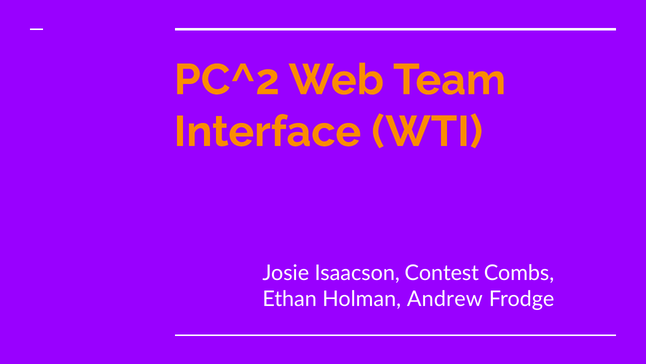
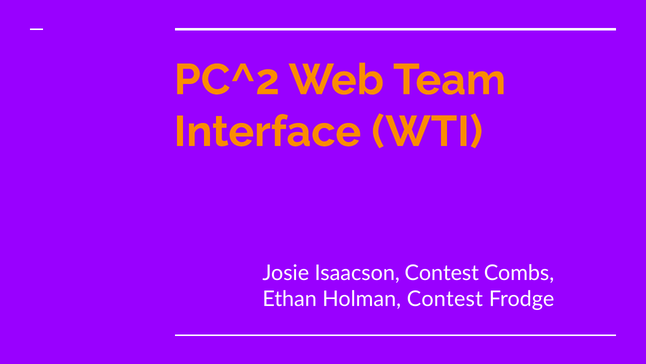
Holman Andrew: Andrew -> Contest
